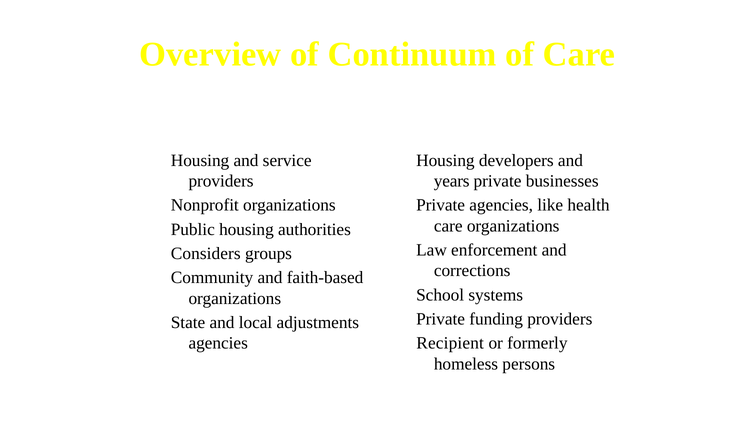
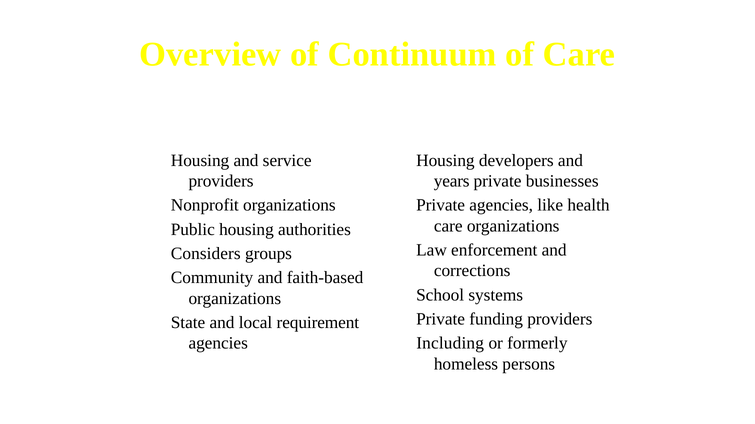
adjustments: adjustments -> requirement
Recipient: Recipient -> Including
